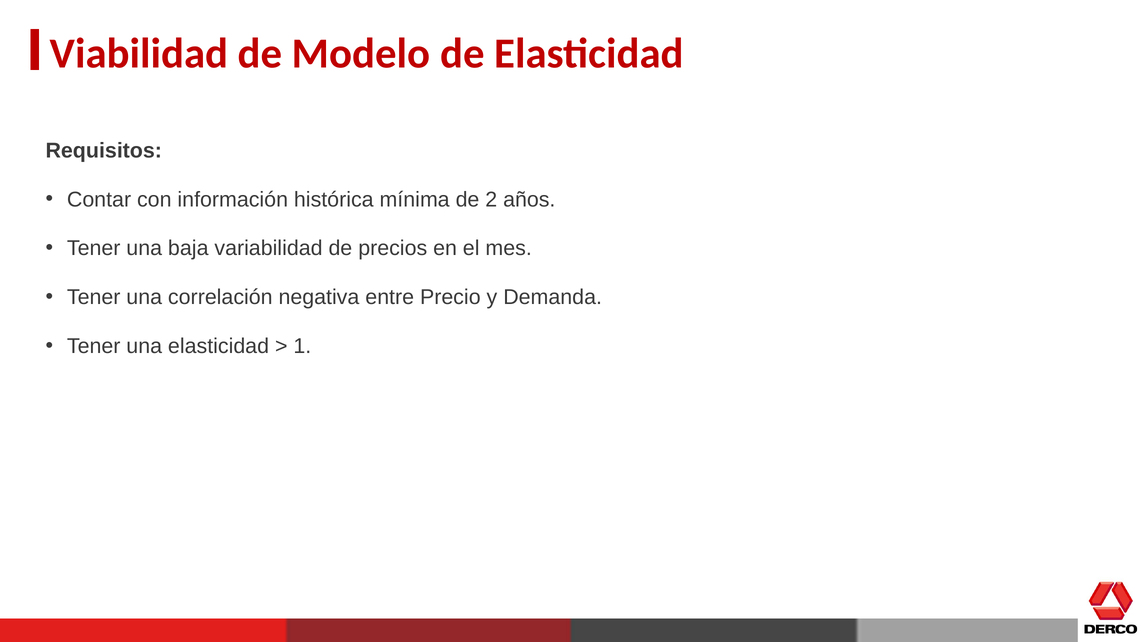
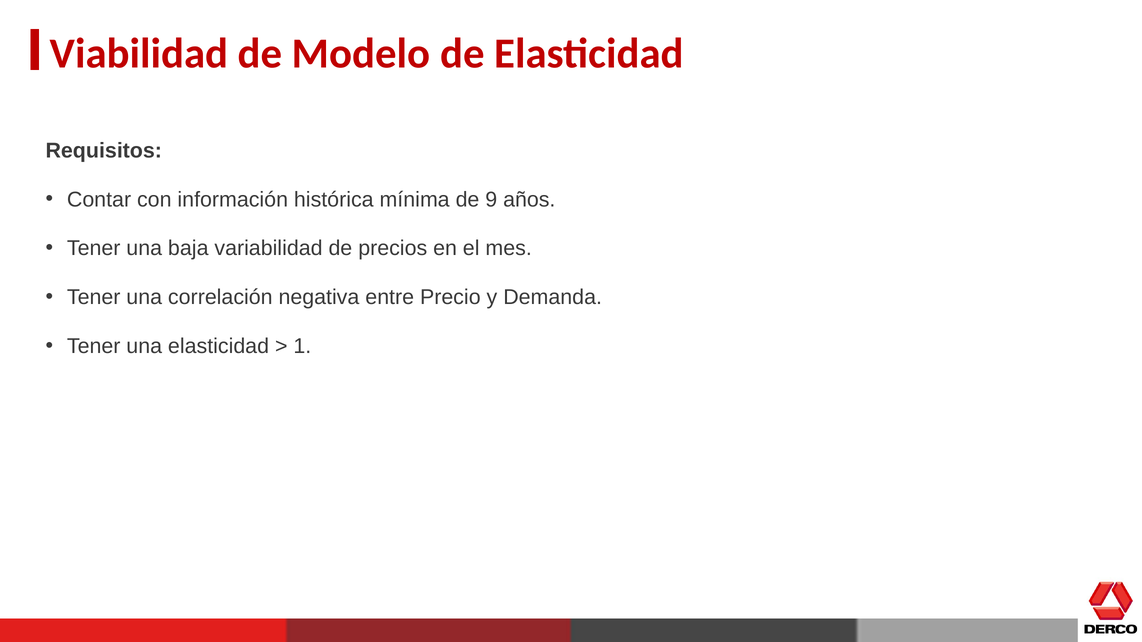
2: 2 -> 9
